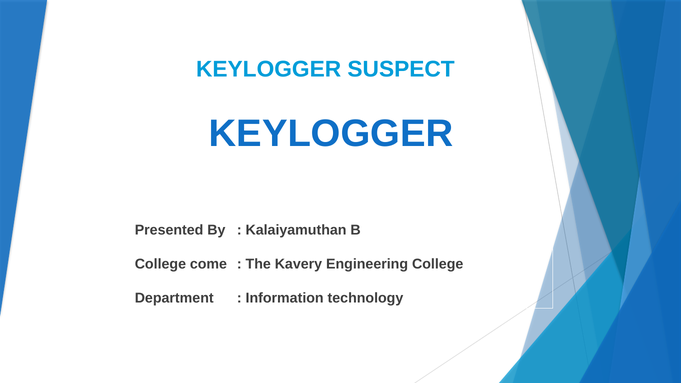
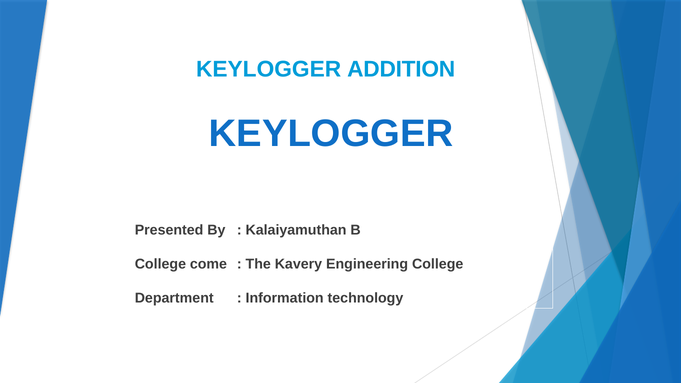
SUSPECT: SUSPECT -> ADDITION
